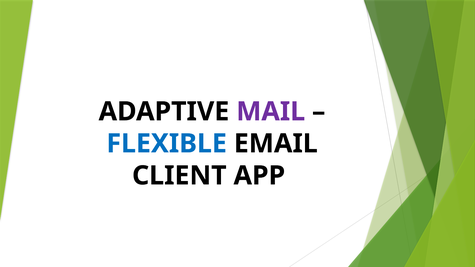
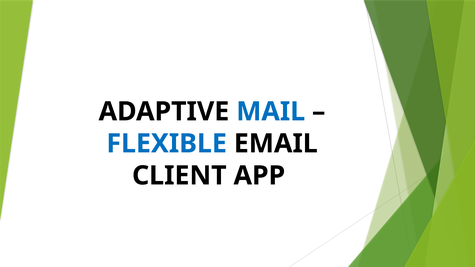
MAIL colour: purple -> blue
